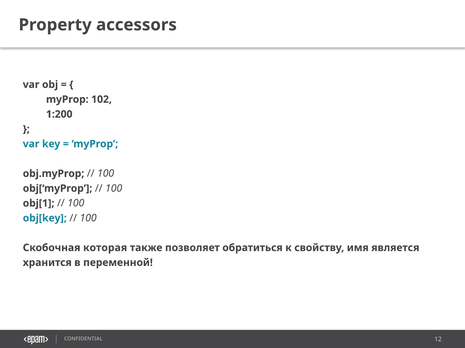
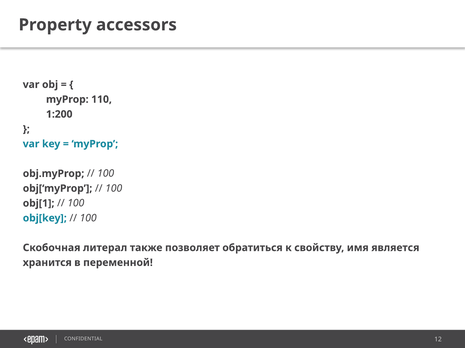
102: 102 -> 110
которая: которая -> литерал
